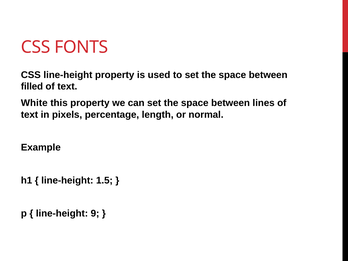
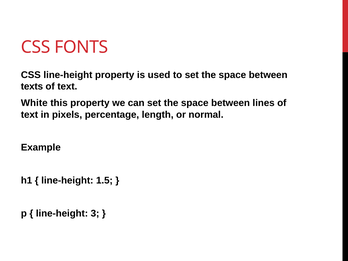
filled: filled -> texts
9: 9 -> 3
